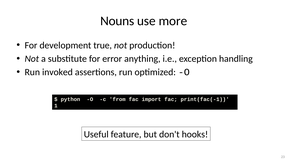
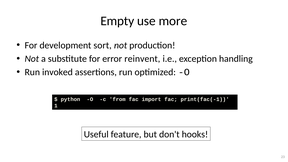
Nouns: Nouns -> Empty
true: true -> sort
anything: anything -> reinvent
